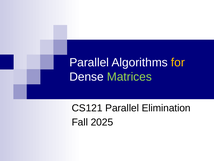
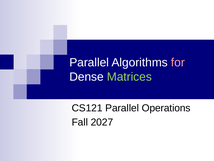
for colour: yellow -> pink
Elimination: Elimination -> Operations
2025: 2025 -> 2027
